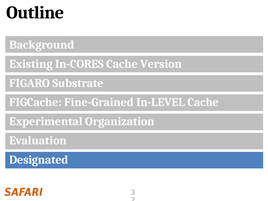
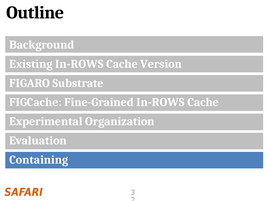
Existing In-CORES: In-CORES -> In-ROWS
Fine-Grained In-LEVEL: In-LEVEL -> In-ROWS
Designated: Designated -> Containing
